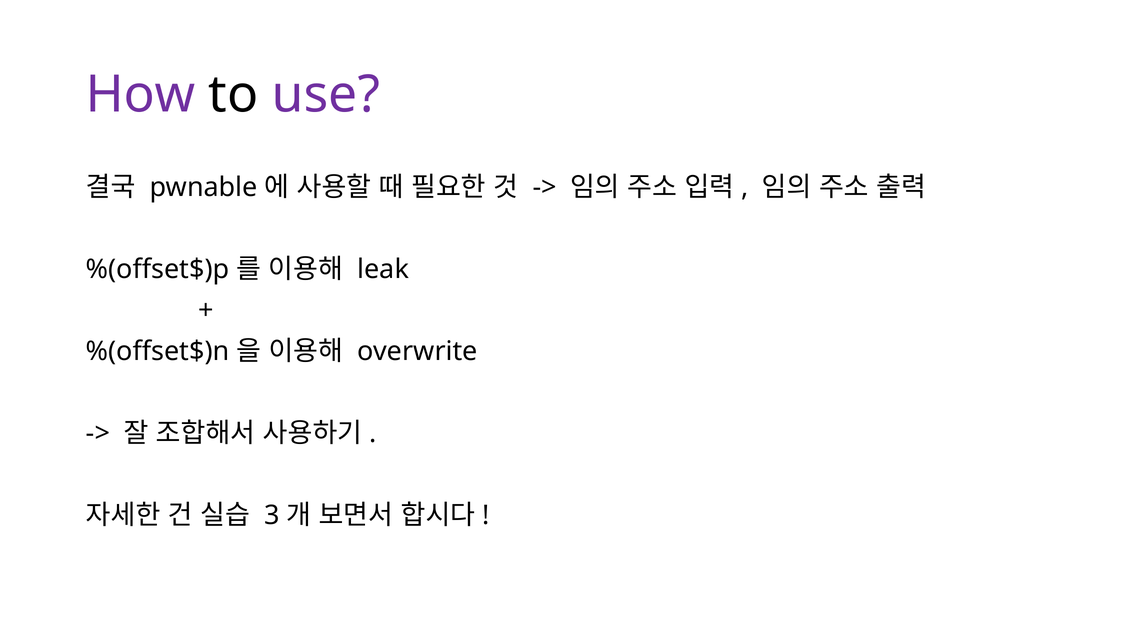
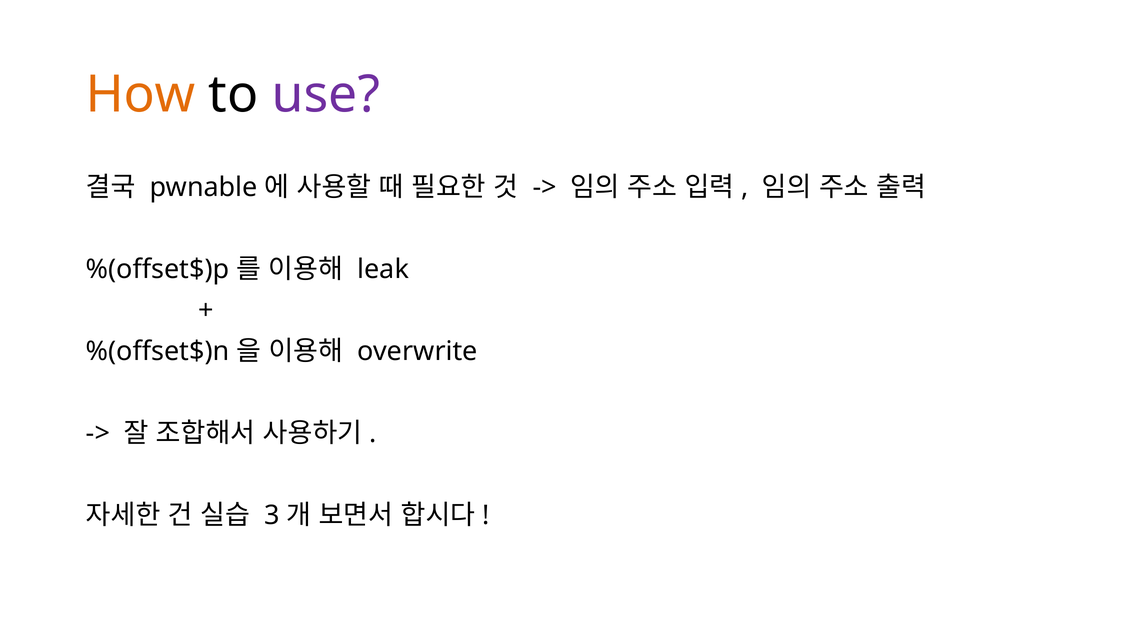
How colour: purple -> orange
